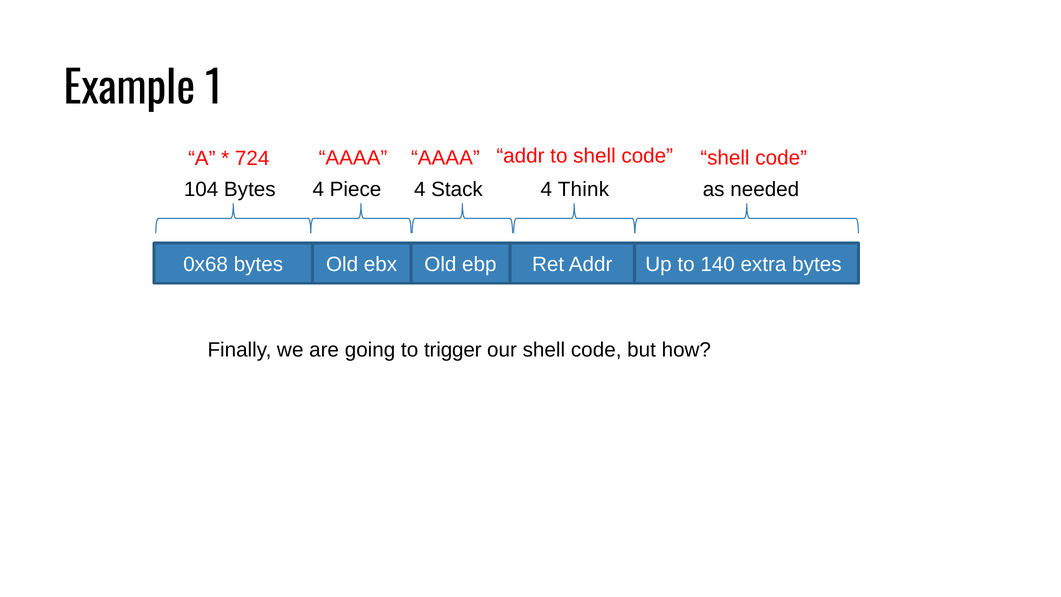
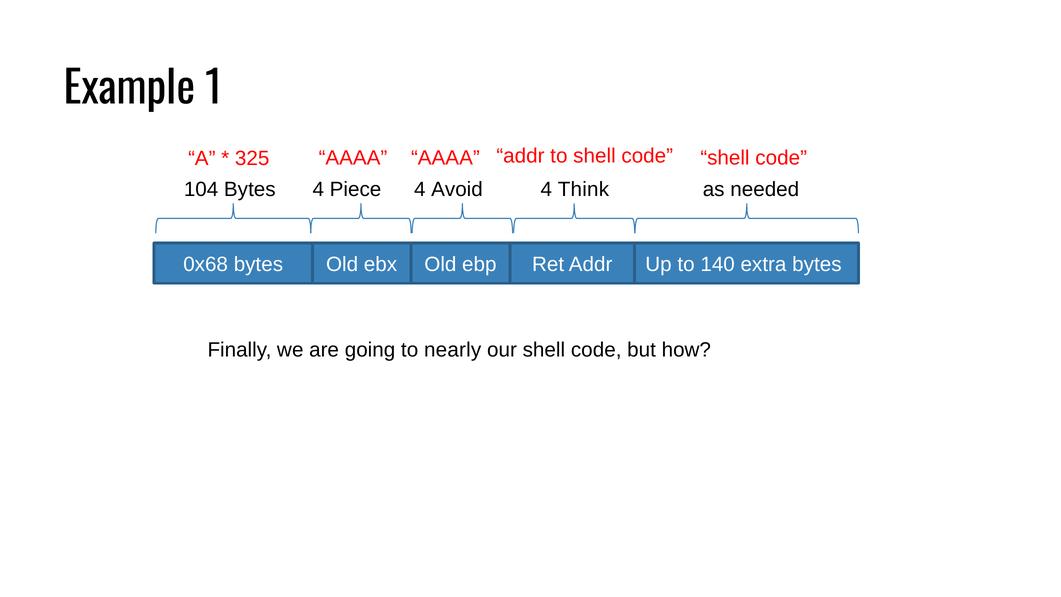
724: 724 -> 325
Stack: Stack -> Avoid
trigger: trigger -> nearly
